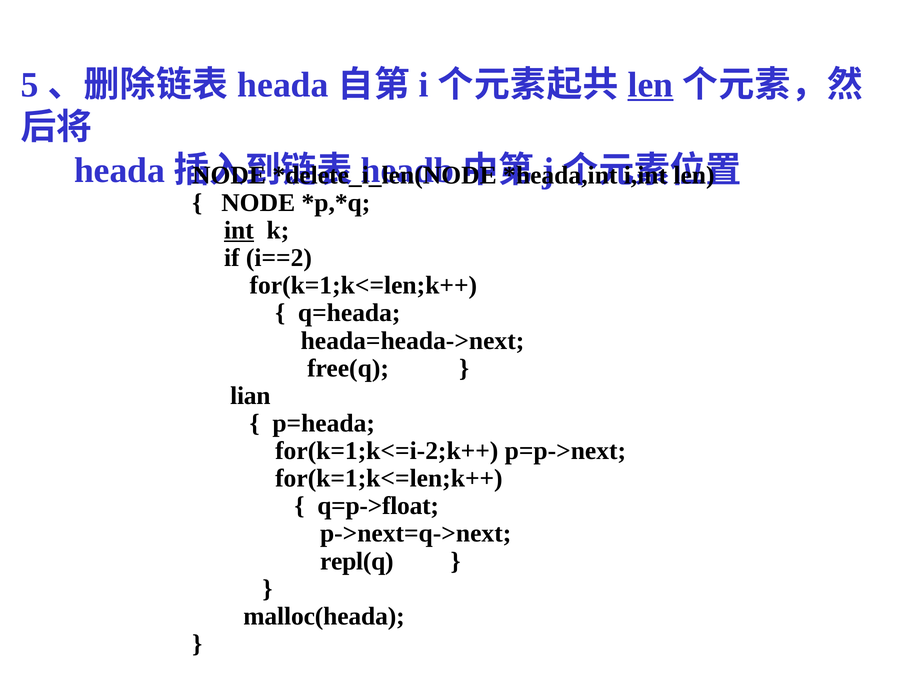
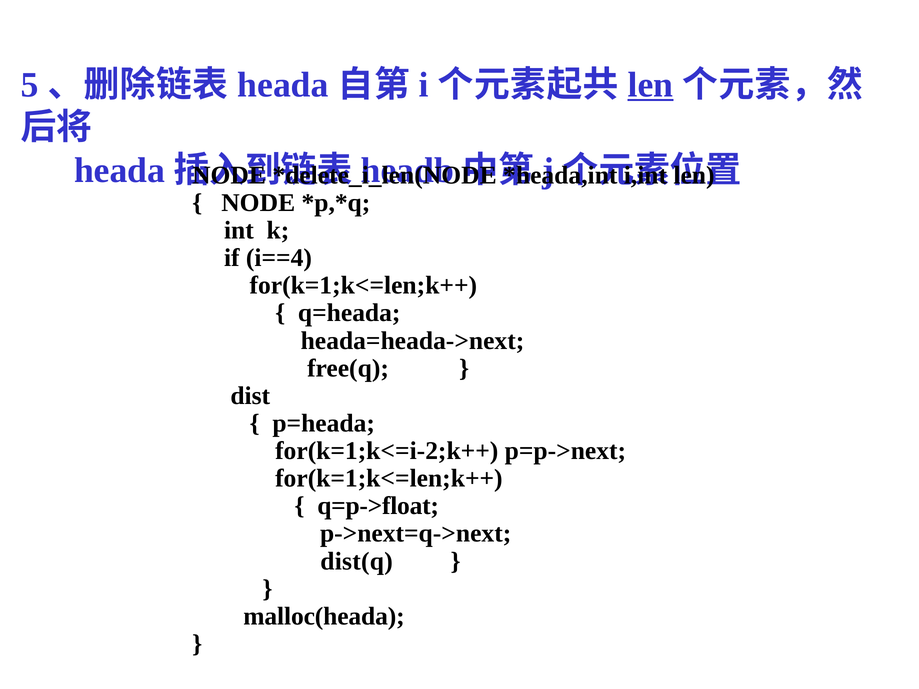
int underline: present -> none
i==2: i==2 -> i==4
lian: lian -> dist
repl(q: repl(q -> dist(q
